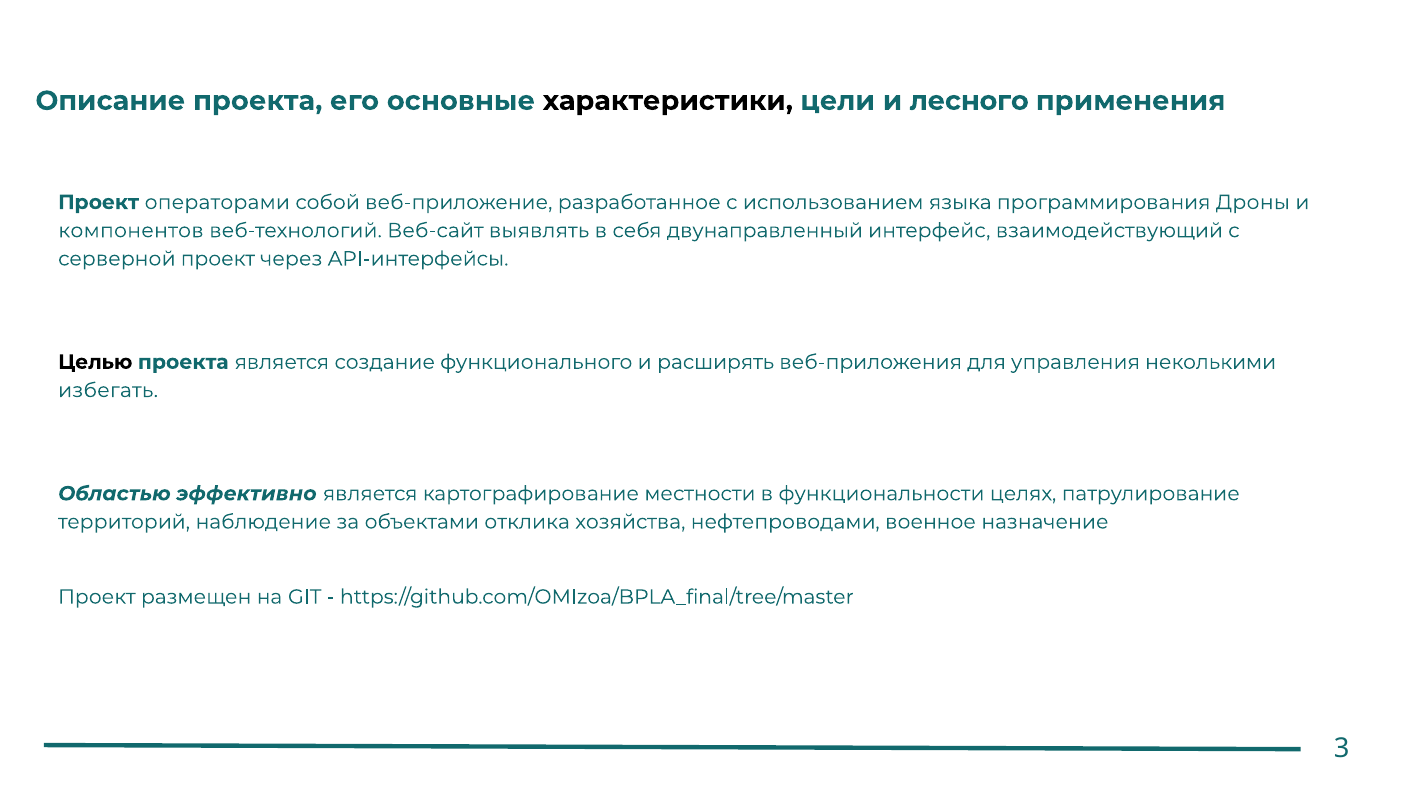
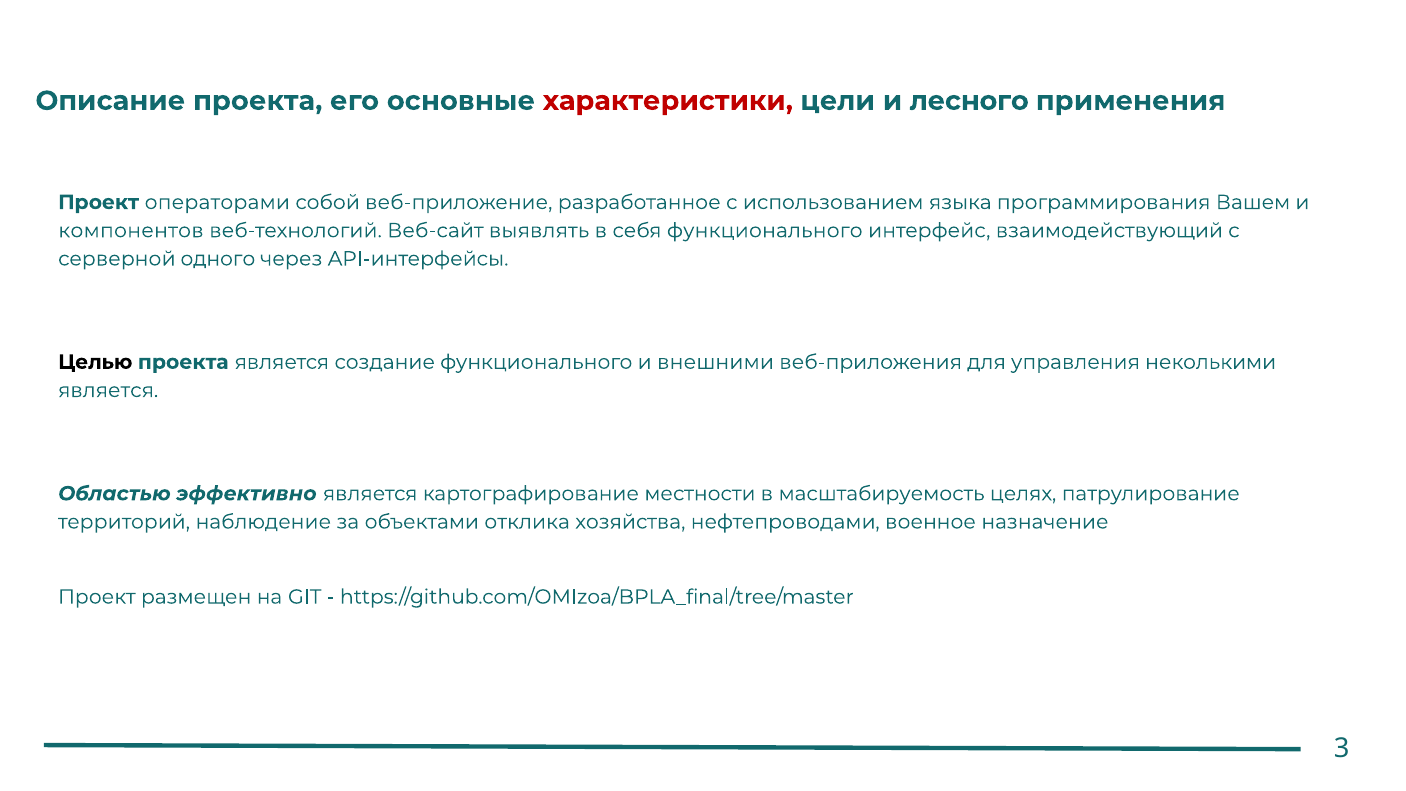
характеристики colour: black -> red
Дроны: Дроны -> Вашем
себя двунаправленный: двунаправленный -> функционального
серверной проект: проект -> одного
расширять: расширять -> внешними
избегать at (108, 390): избегать -> является
функциональности: функциональности -> масштабируемость
